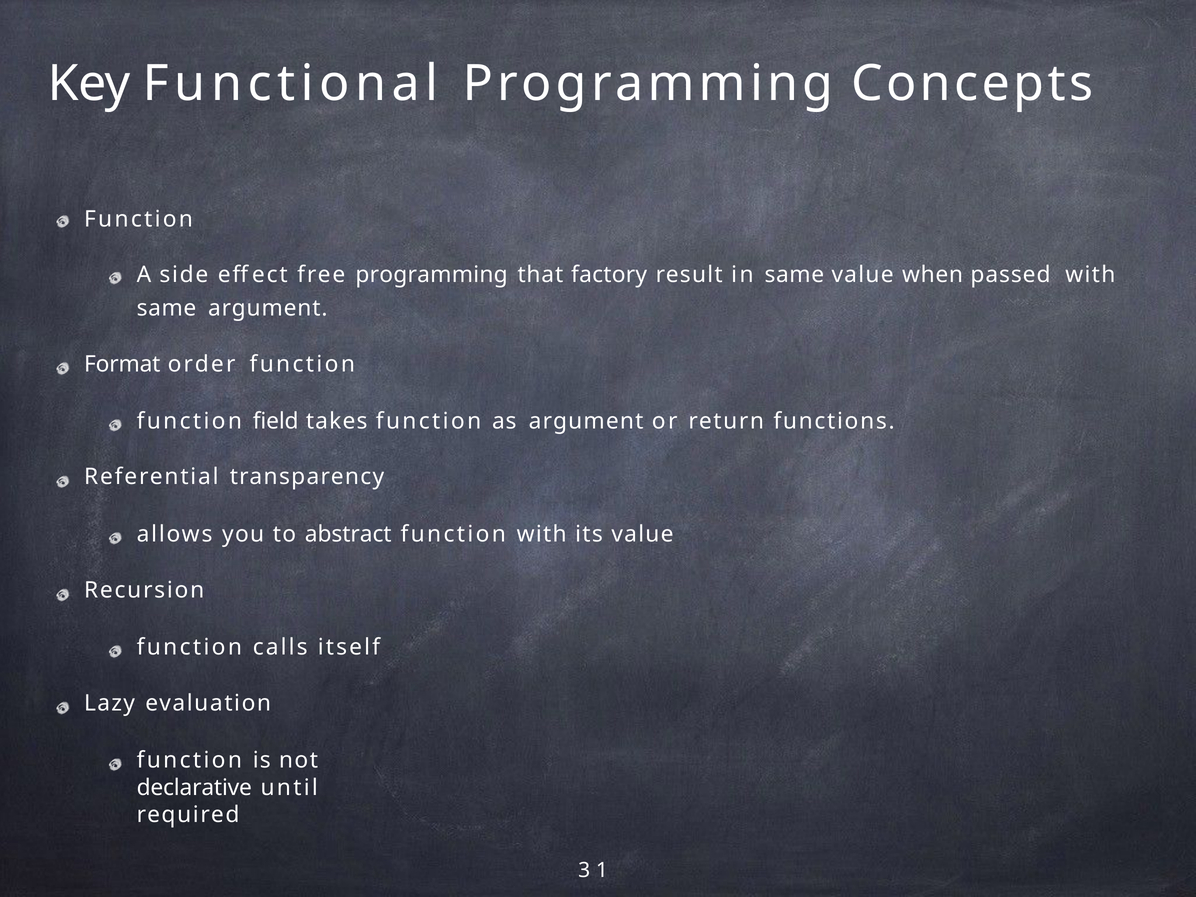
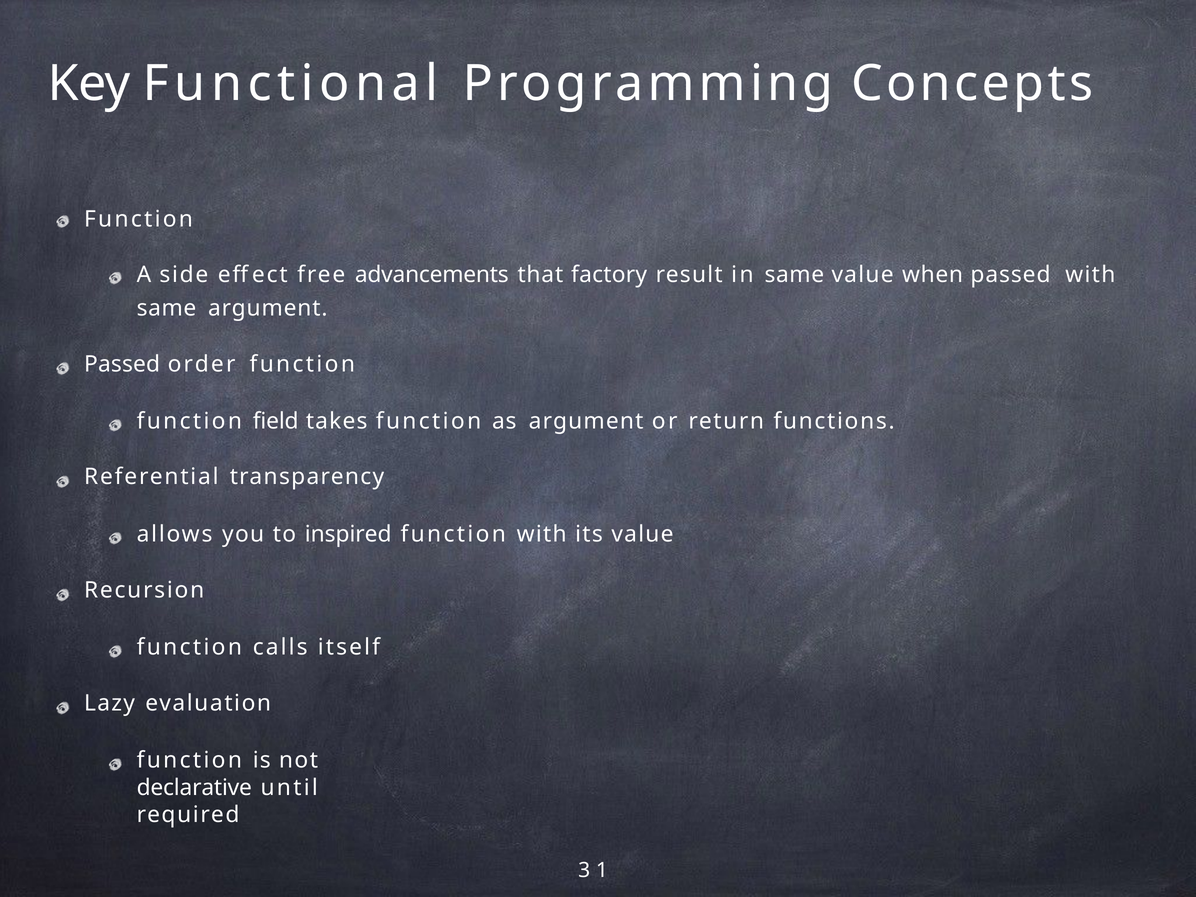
free programming: programming -> advancements
Format at (122, 364): Format -> Passed
abstract: abstract -> inspired
